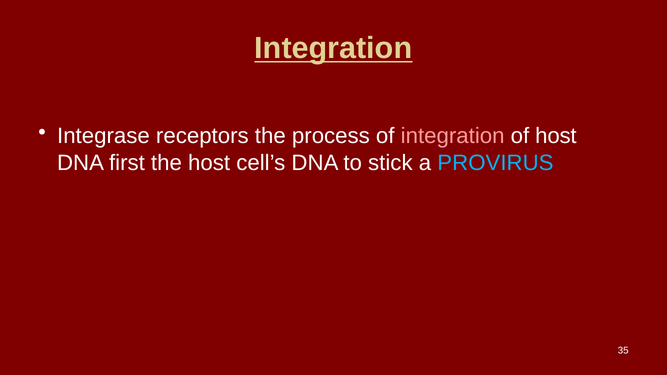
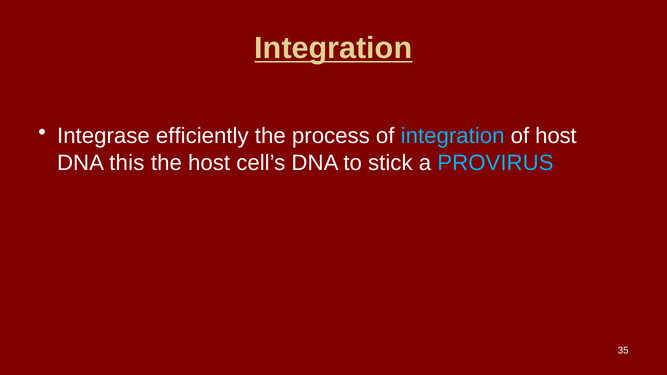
receptors: receptors -> efficiently
integration at (453, 136) colour: pink -> light blue
first: first -> this
